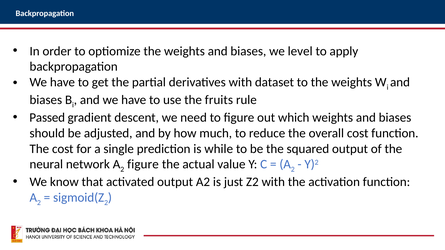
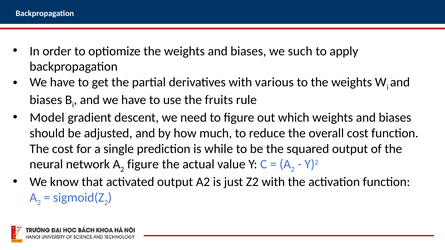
level: level -> such
dataset: dataset -> various
Passed: Passed -> Model
